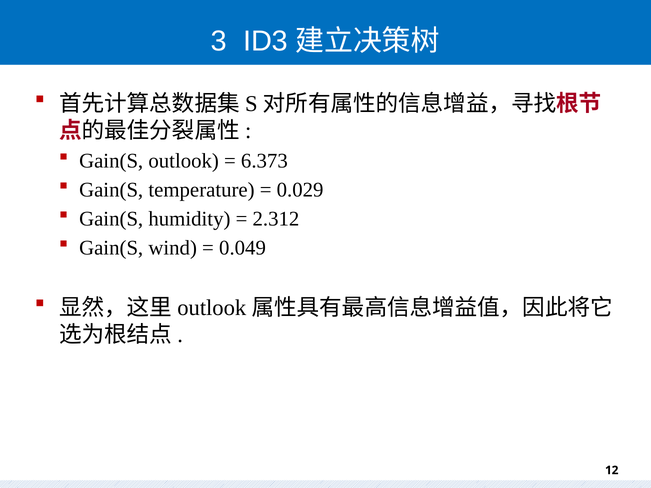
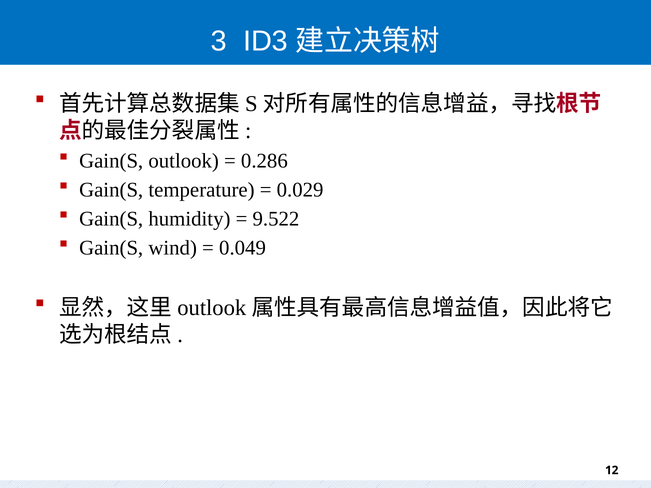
6.373: 6.373 -> 0.286
2.312: 2.312 -> 9.522
